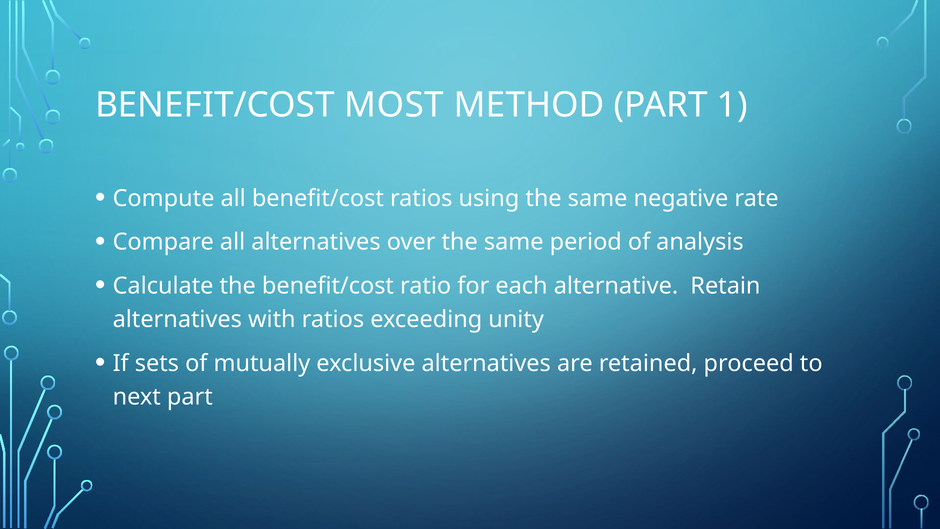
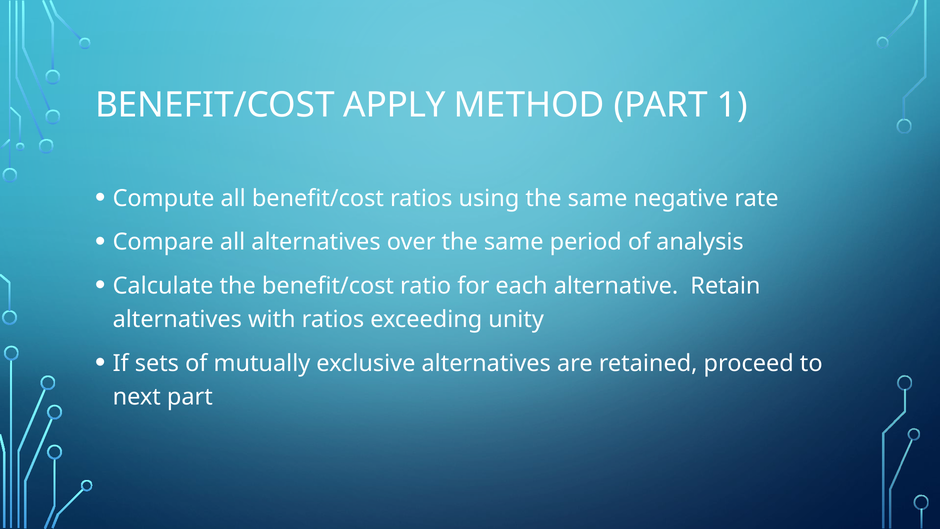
MOST: MOST -> APPLY
